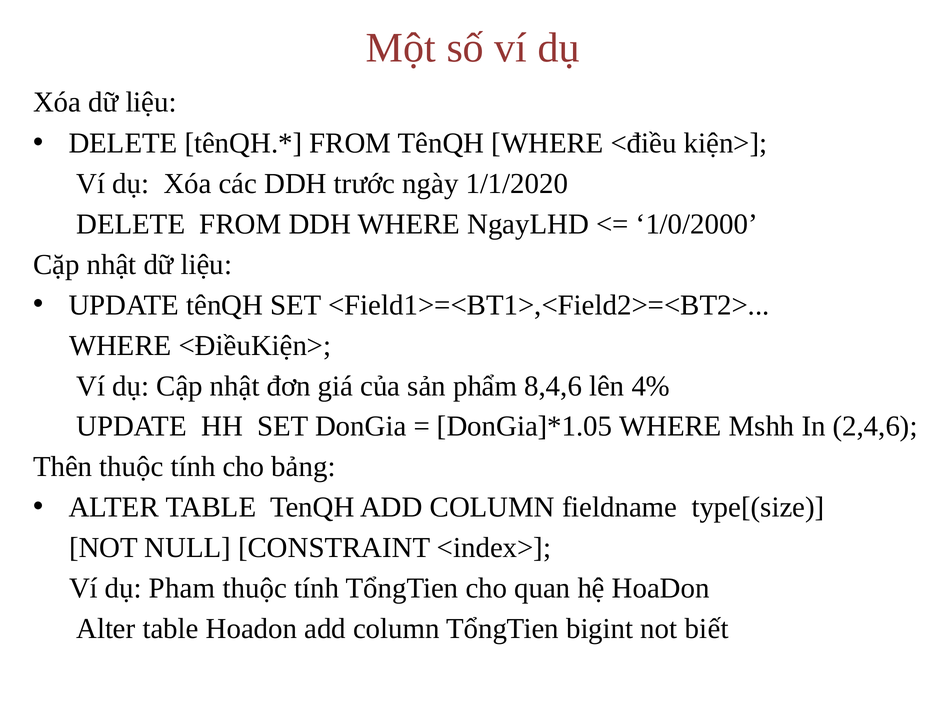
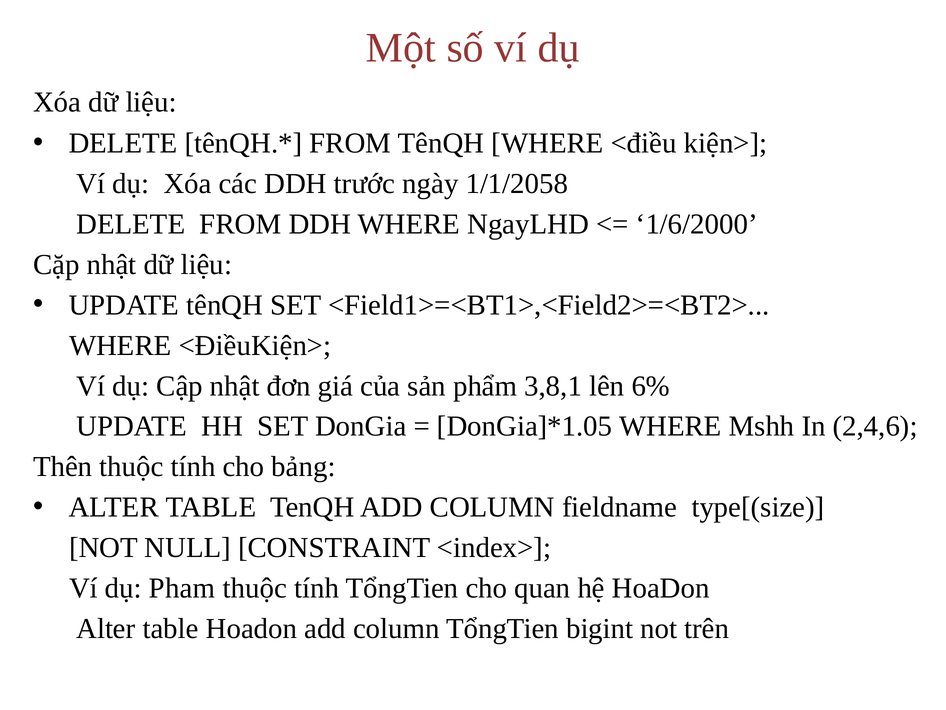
1/1/2020: 1/1/2020 -> 1/1/2058
1/0/2000: 1/0/2000 -> 1/6/2000
8,4,6: 8,4,6 -> 3,8,1
4%: 4% -> 6%
biết: biết -> trên
